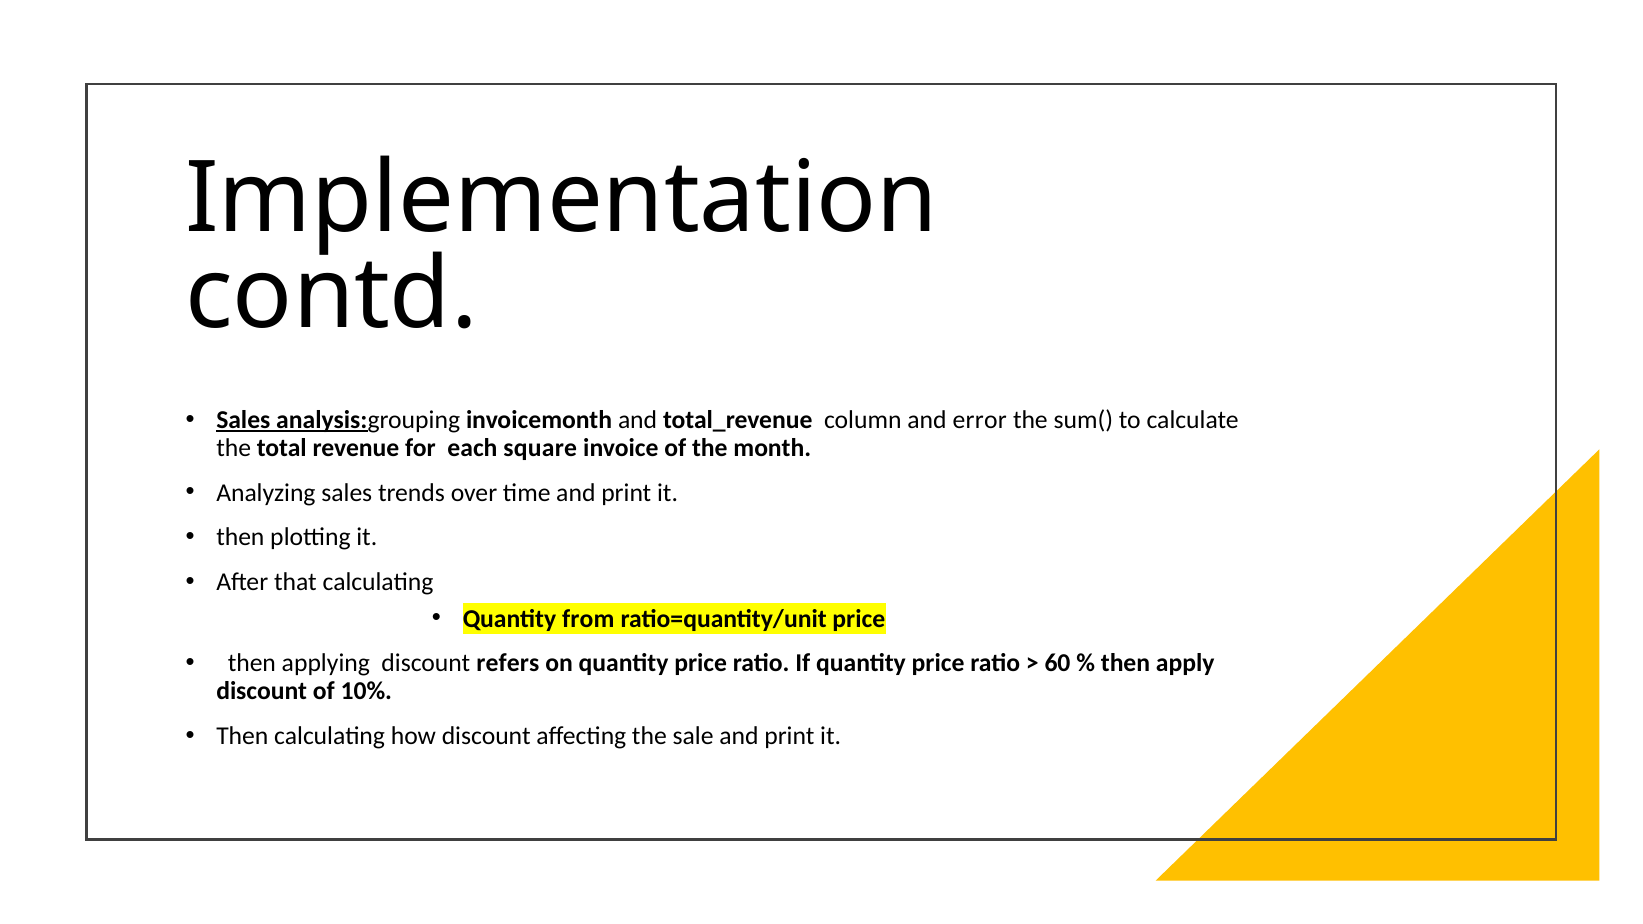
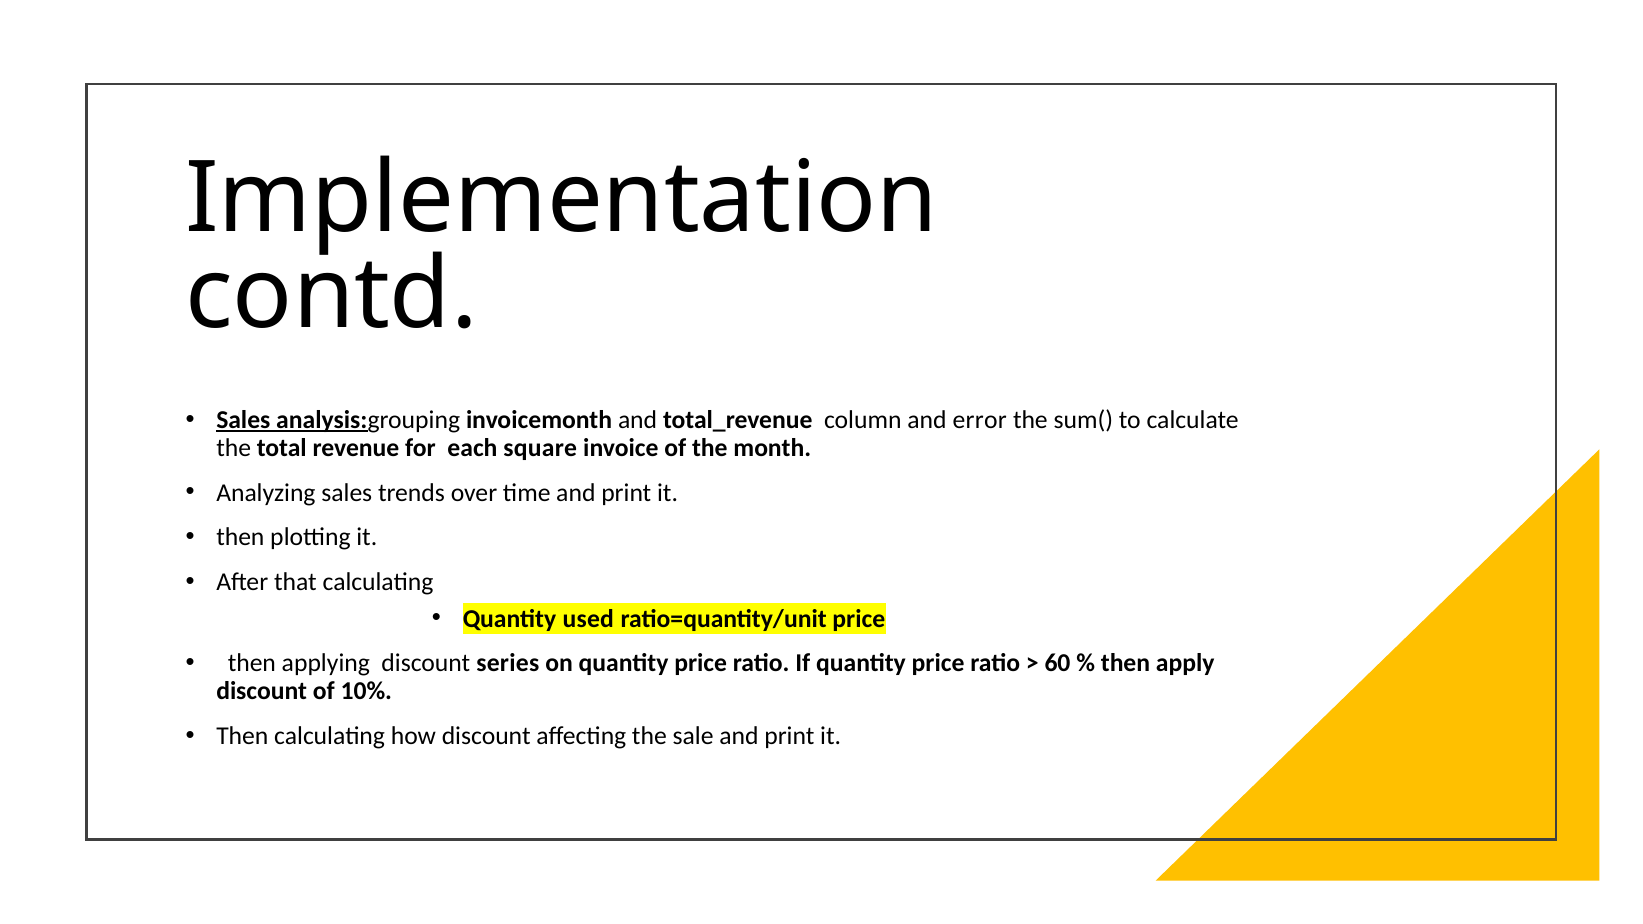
from: from -> used
refers: refers -> series
